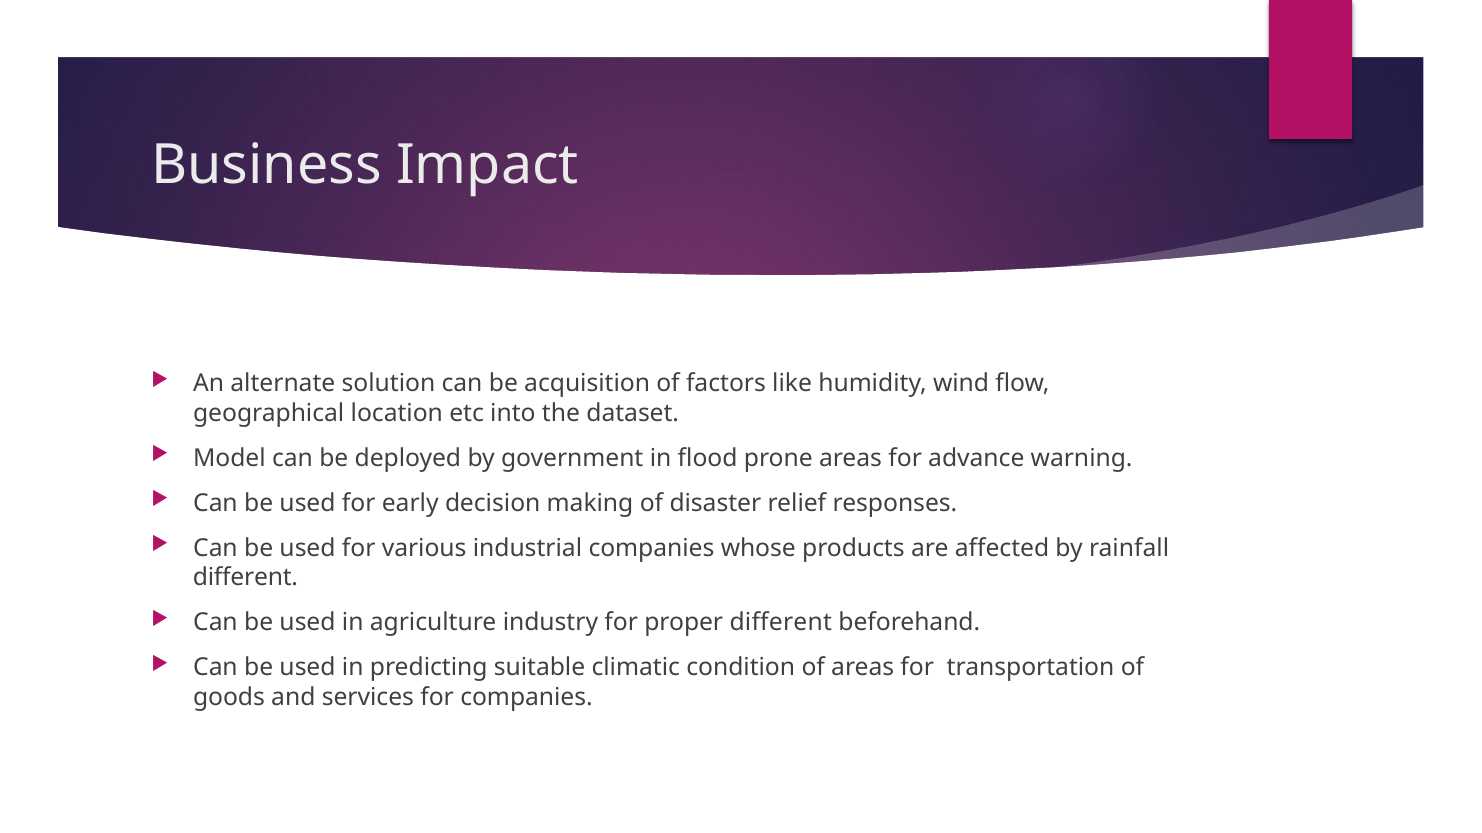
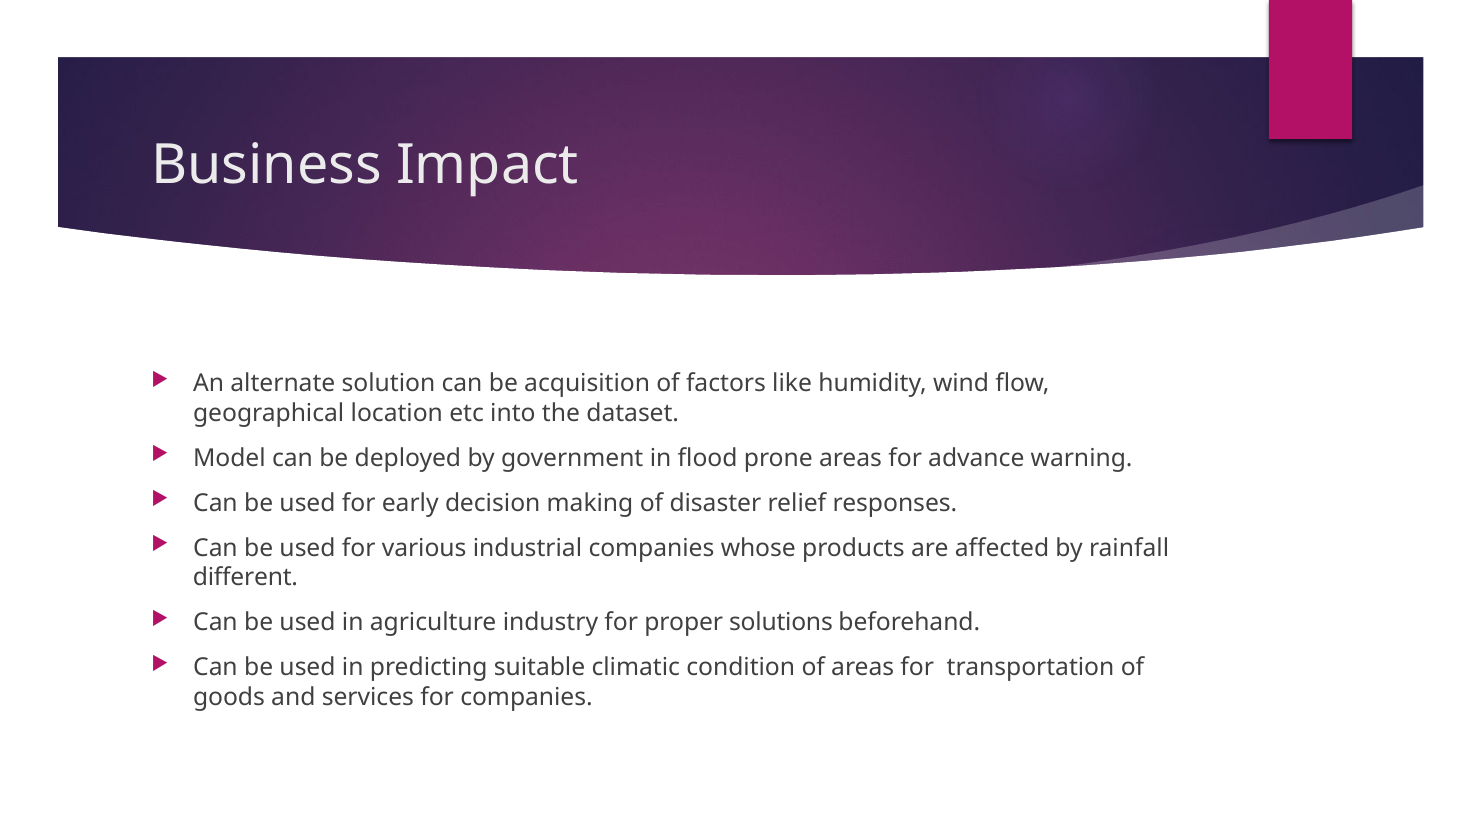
proper different: different -> solutions
